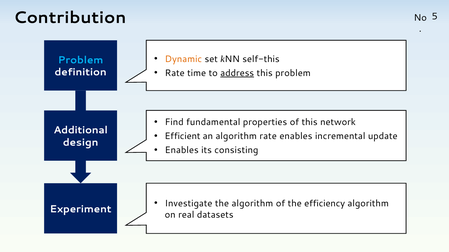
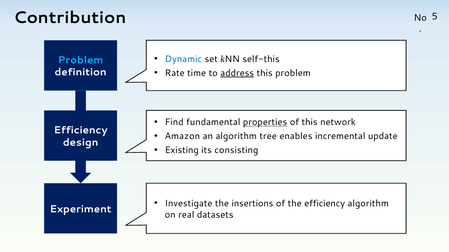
Dynamic colour: orange -> blue
properties underline: none -> present
Additional at (81, 130): Additional -> Efficiency
Efficient: Efficient -> Amazon
algorithm rate: rate -> tree
Enables at (182, 151): Enables -> Existing
the algorithm: algorithm -> insertions
